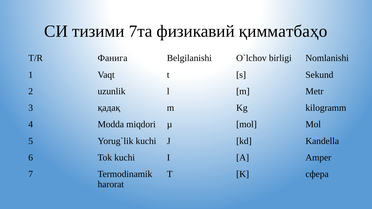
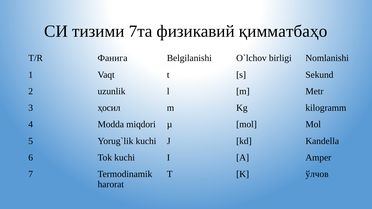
қадақ: қадақ -> ҳoсил
сферa: сферa -> ўлчов
